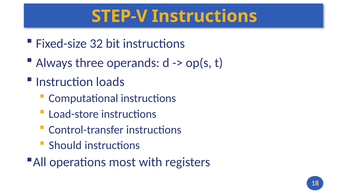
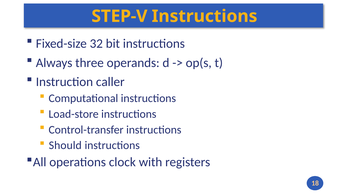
loads: loads -> caller
most: most -> clock
